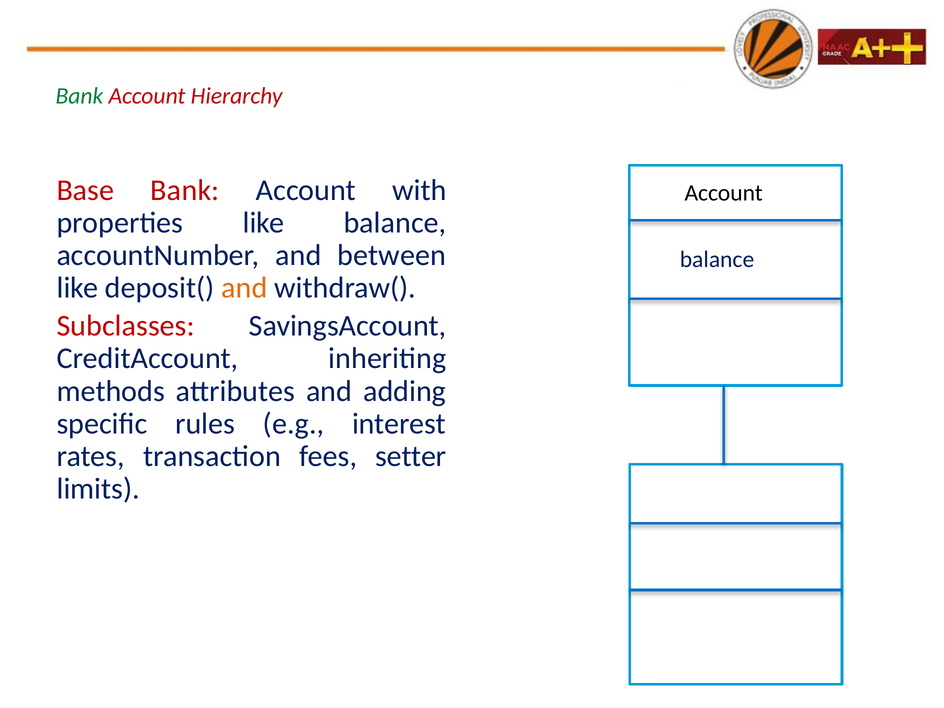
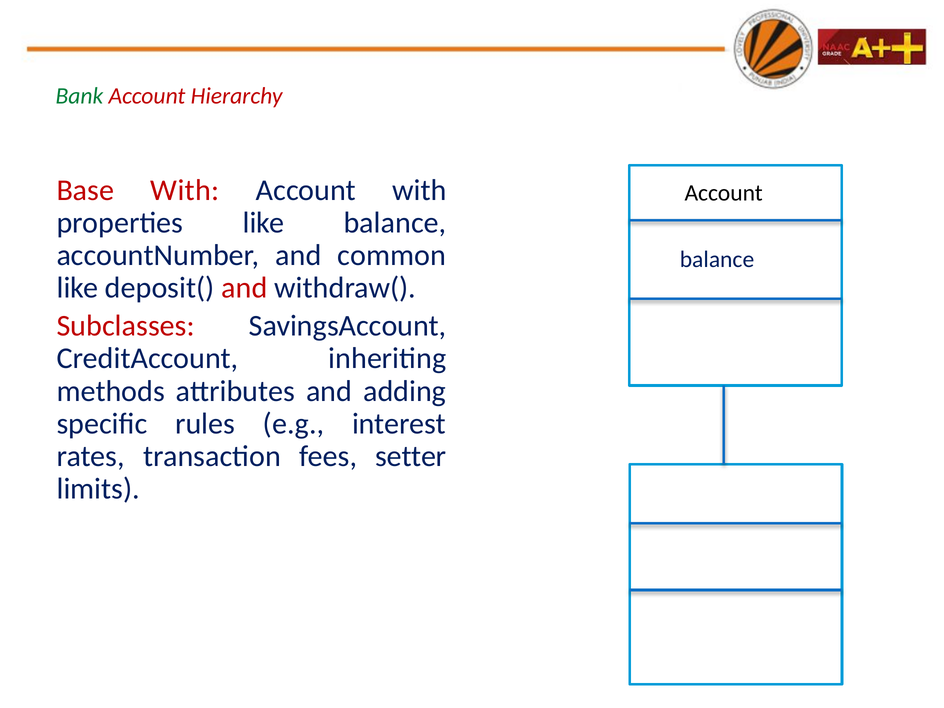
Base Bank: Bank -> With
between: between -> common
and at (244, 288) colour: orange -> red
